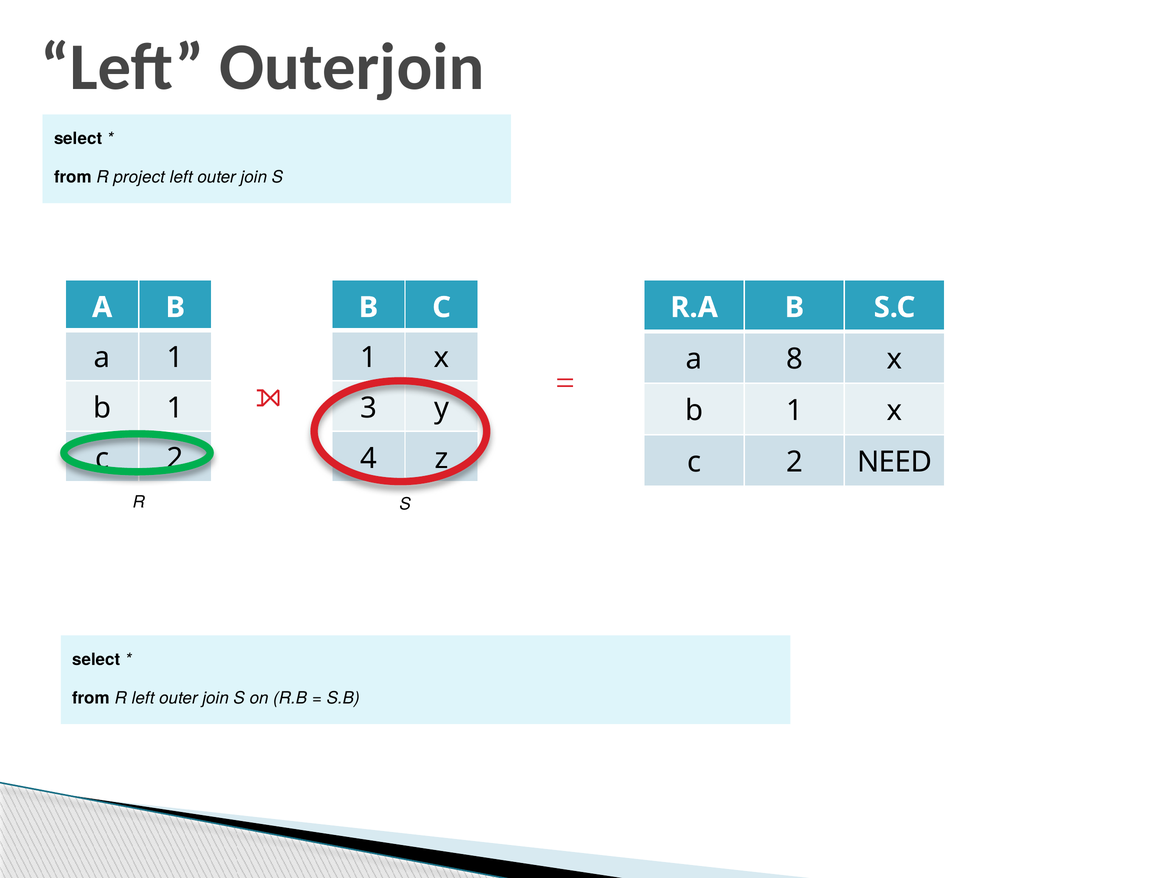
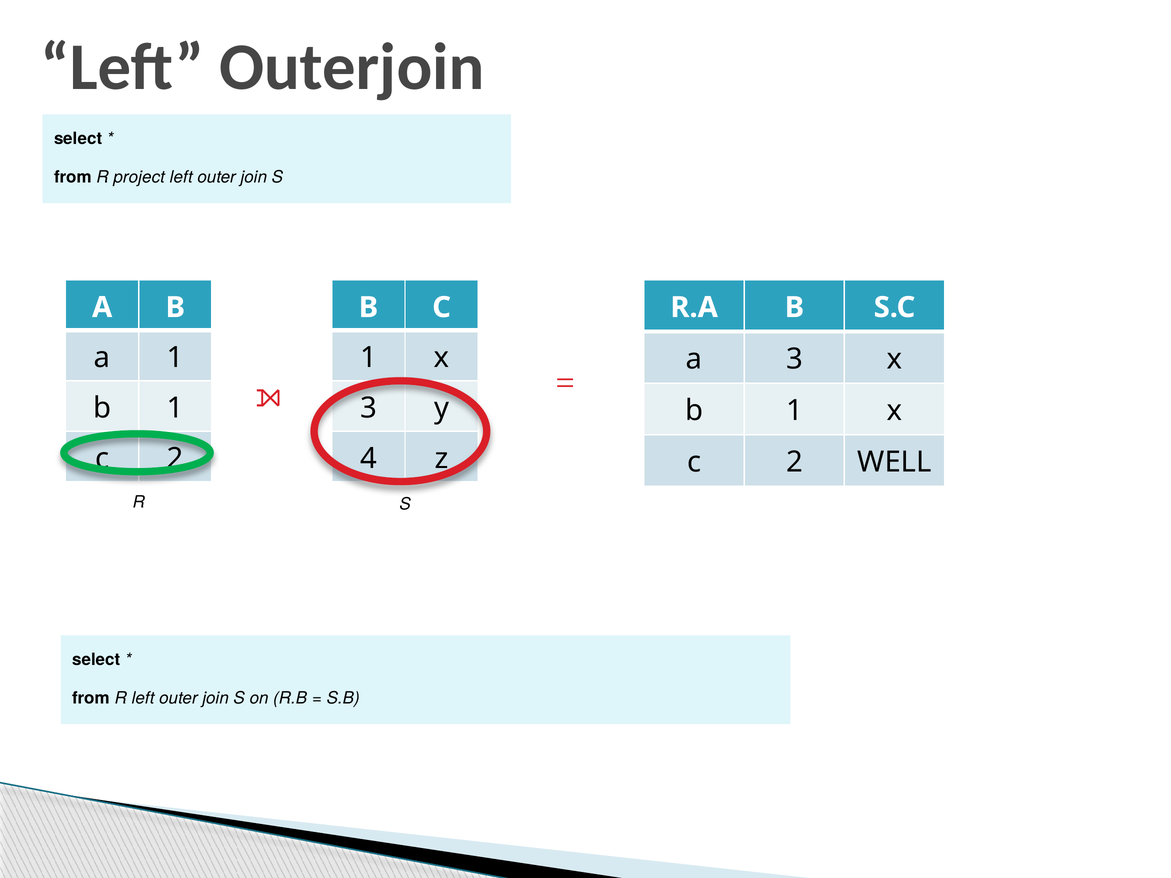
a 8: 8 -> 3
NEED: NEED -> WELL
